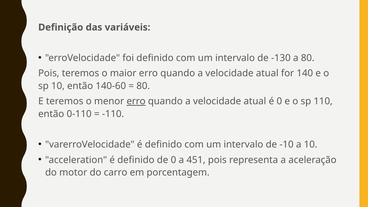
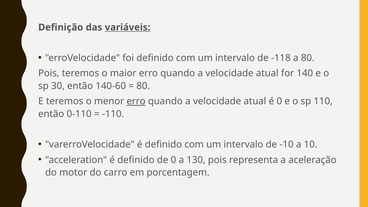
variáveis underline: none -> present
-130: -130 -> -118
sp 10: 10 -> 30
451: 451 -> 130
